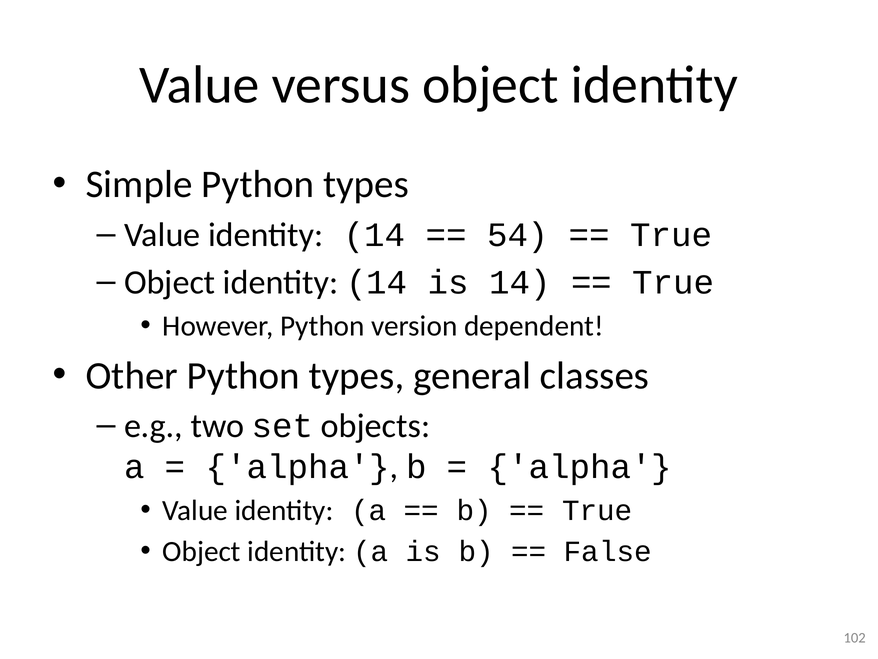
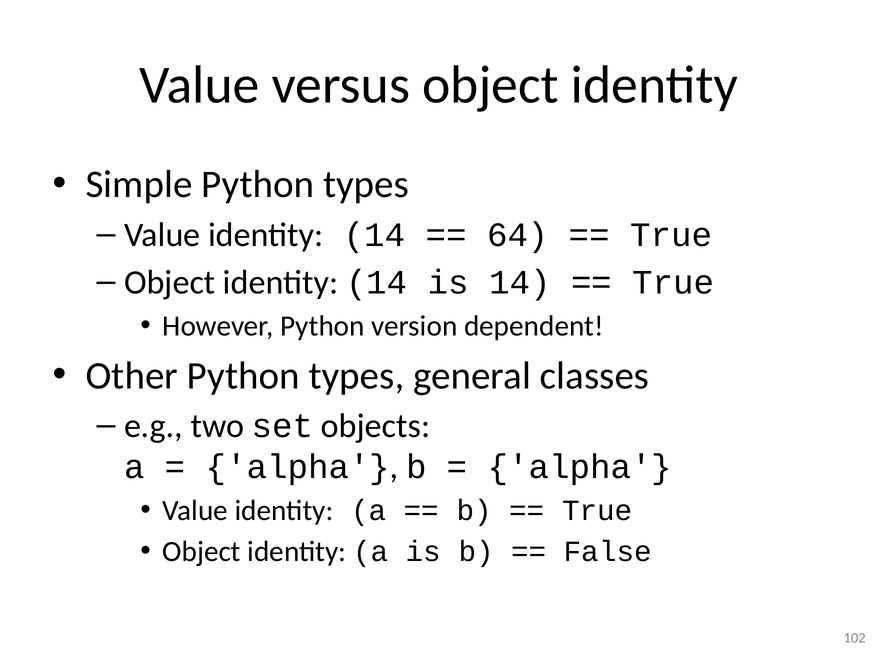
54: 54 -> 64
